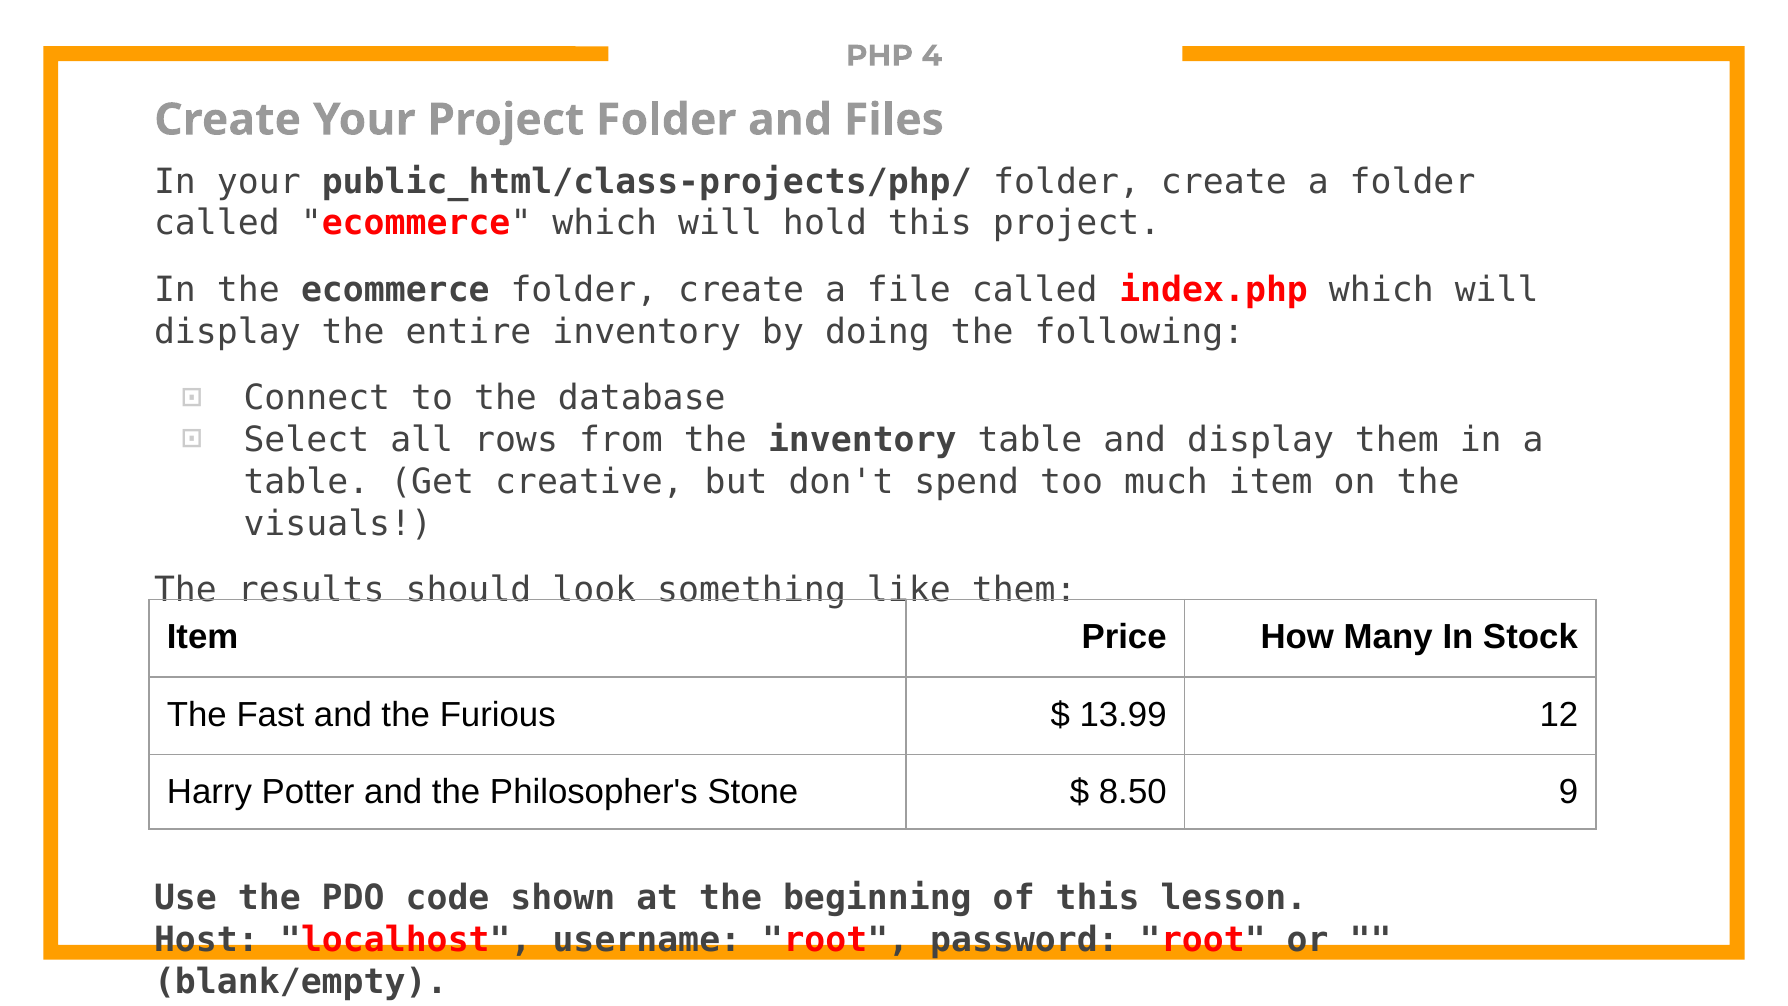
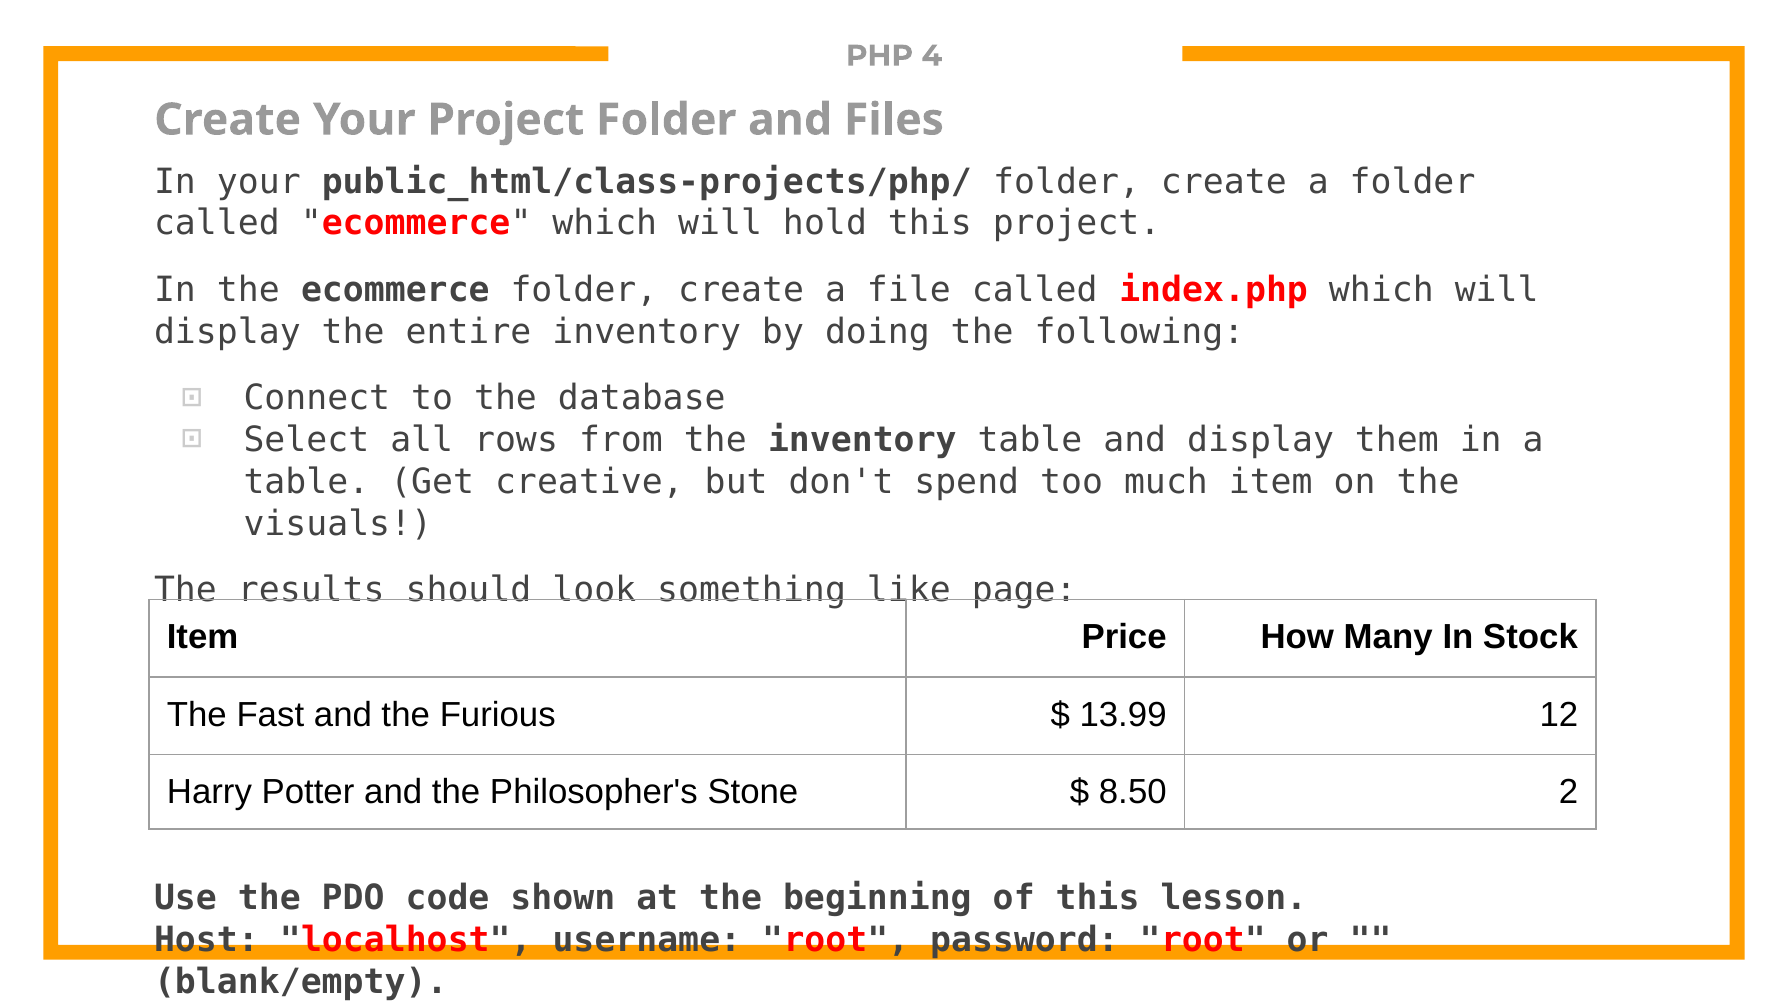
like them: them -> page
9: 9 -> 2
